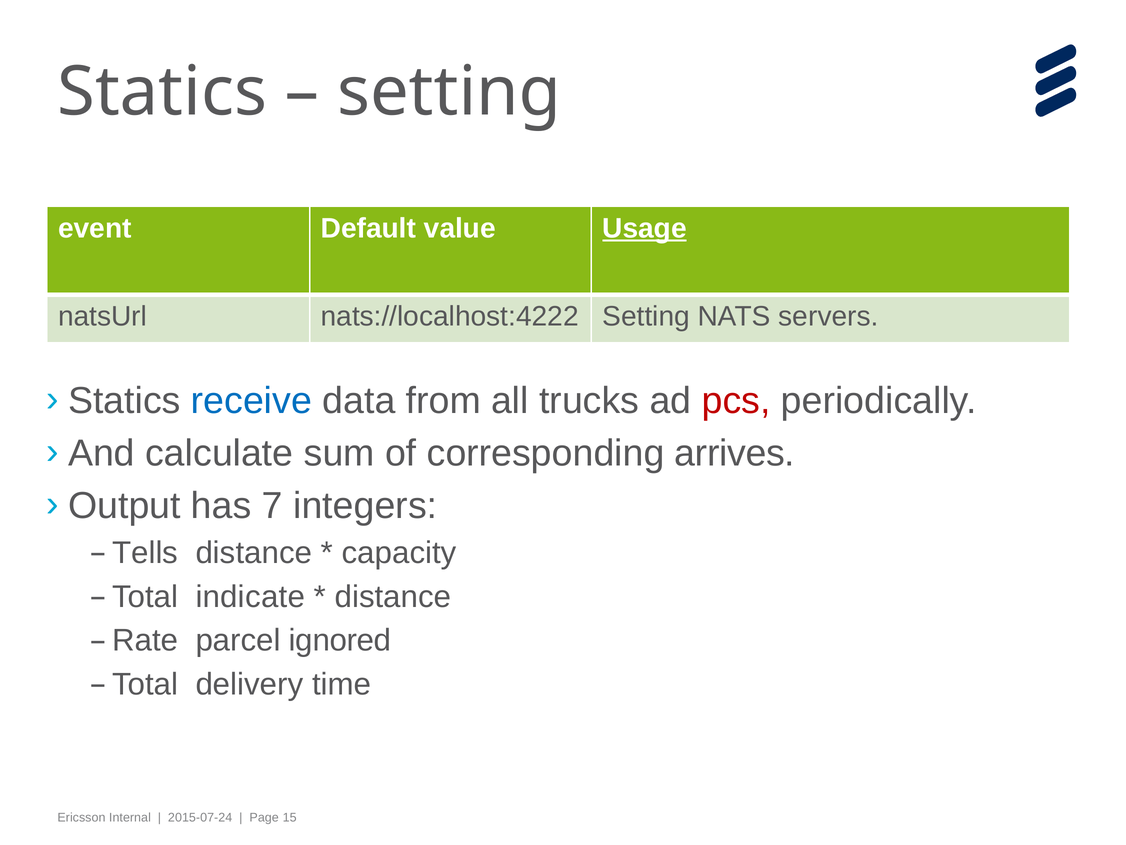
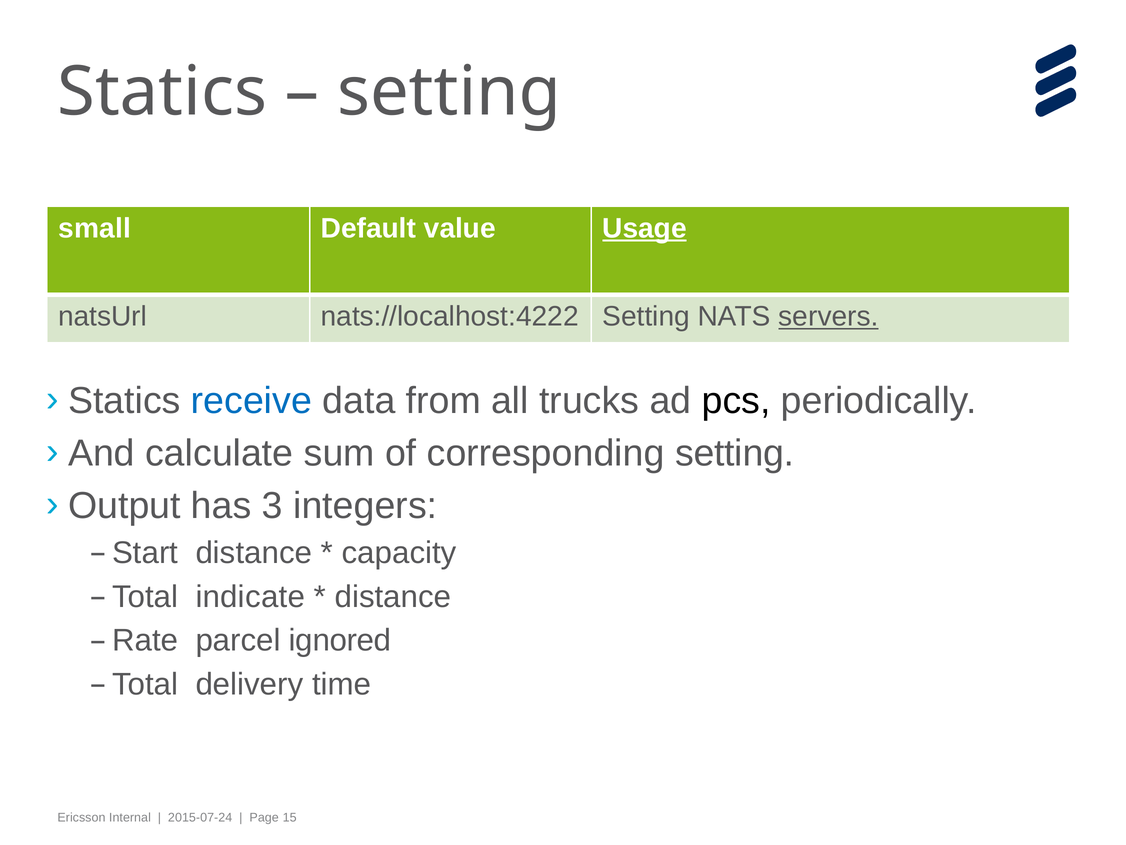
event: event -> small
servers underline: none -> present
pcs colour: red -> black
corresponding arrives: arrives -> setting
7: 7 -> 3
Tells: Tells -> Start
